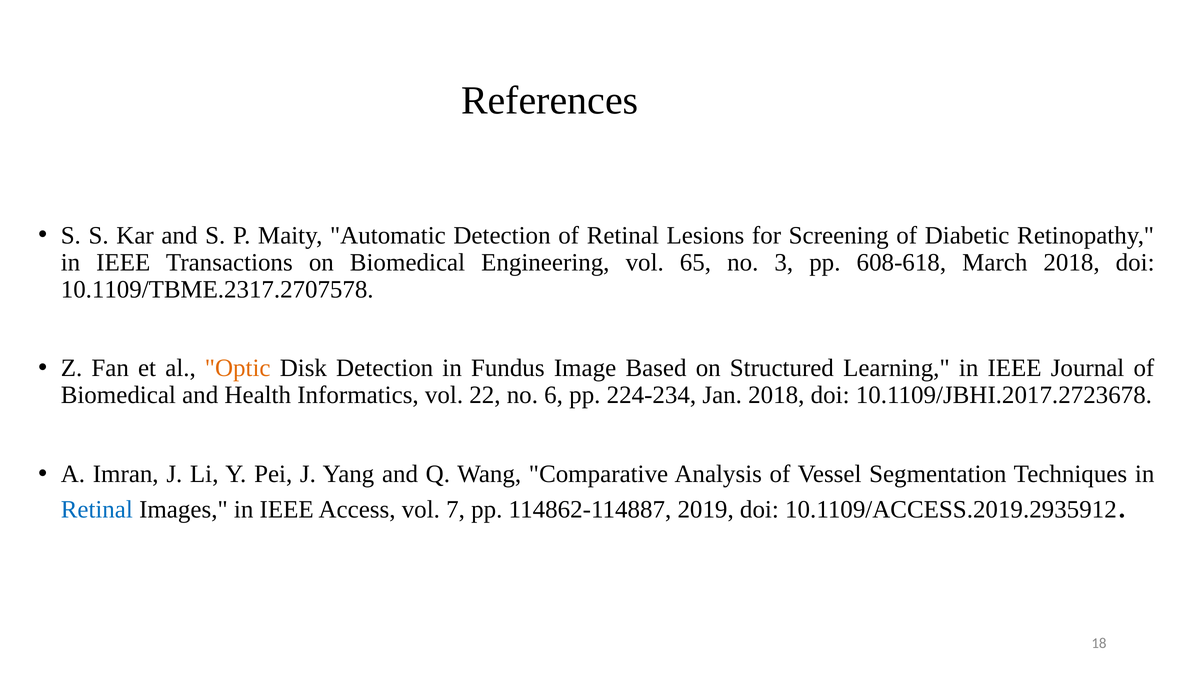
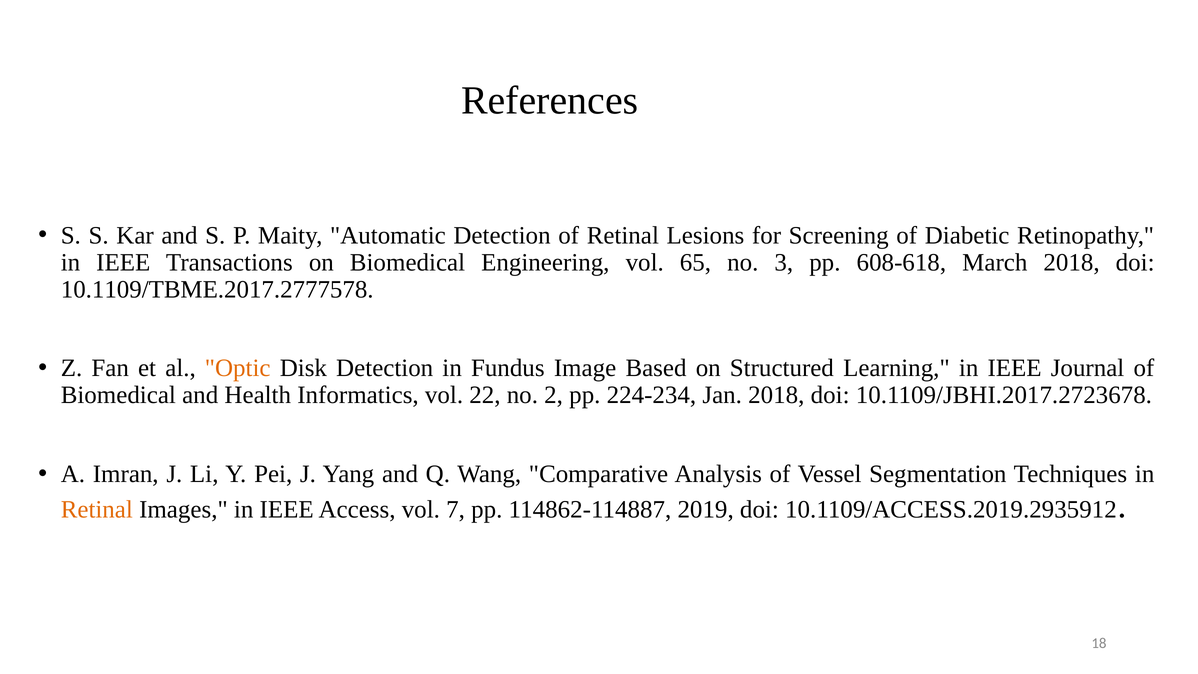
10.1109/TBME.2317.2707578: 10.1109/TBME.2317.2707578 -> 10.1109/TBME.2017.2777578
6: 6 -> 2
Retinal at (97, 510) colour: blue -> orange
